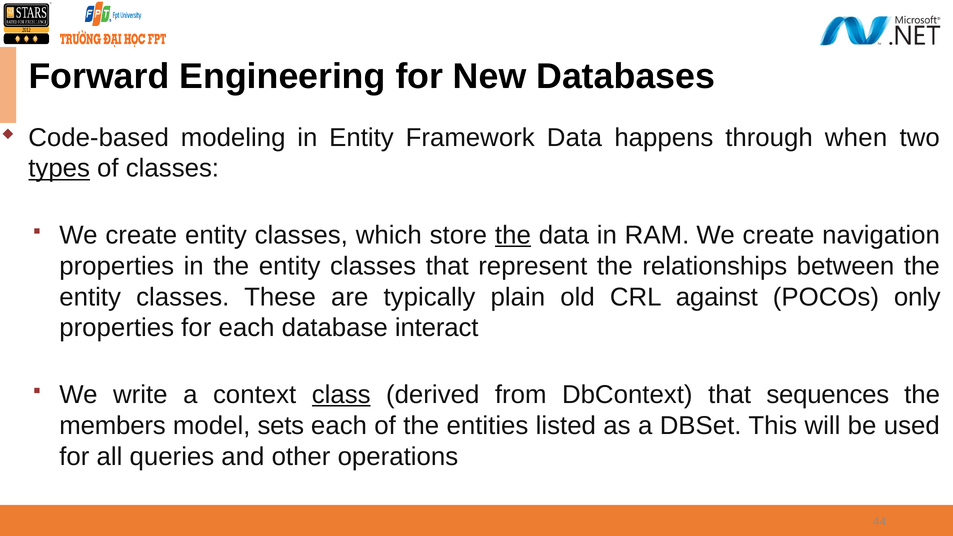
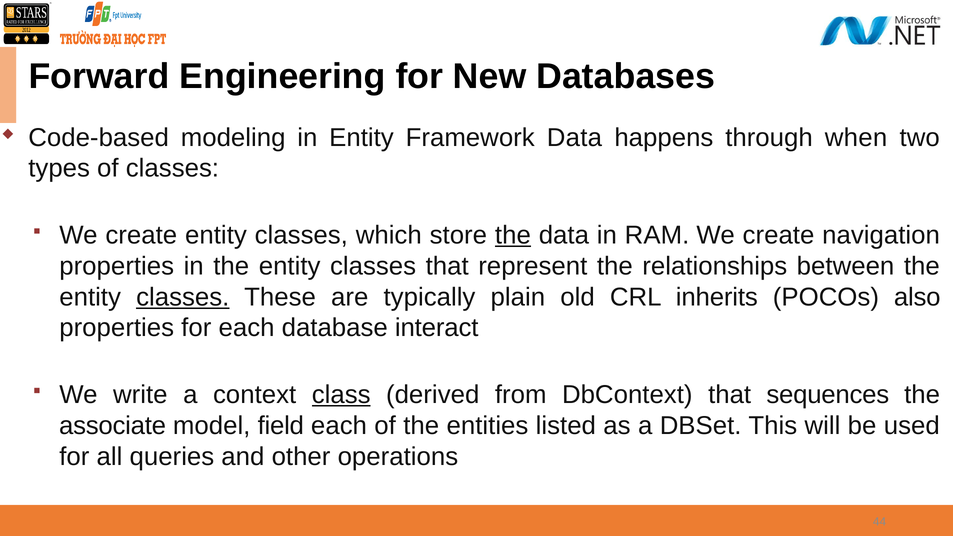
types underline: present -> none
classes at (183, 297) underline: none -> present
against: against -> inherits
only: only -> also
members: members -> associate
sets: sets -> field
